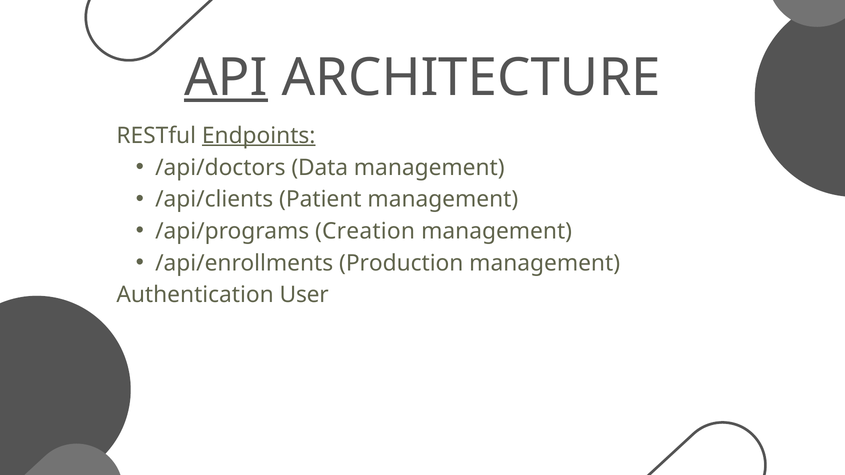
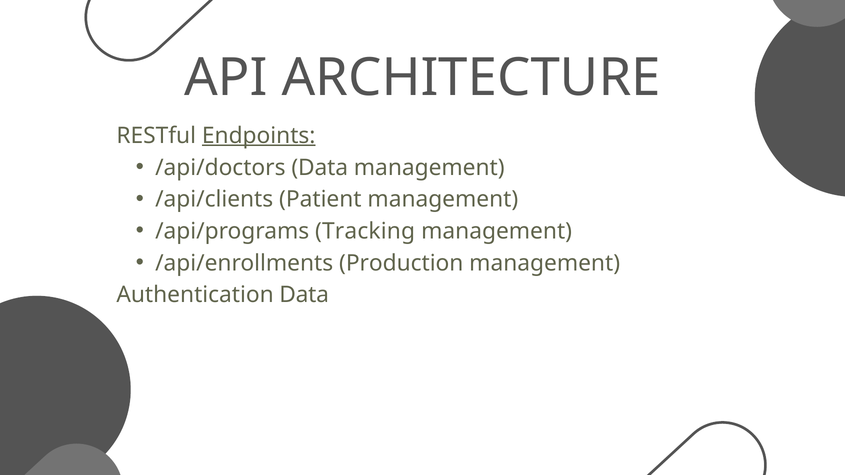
API underline: present -> none
Creation: Creation -> Tracking
Authentication User: User -> Data
